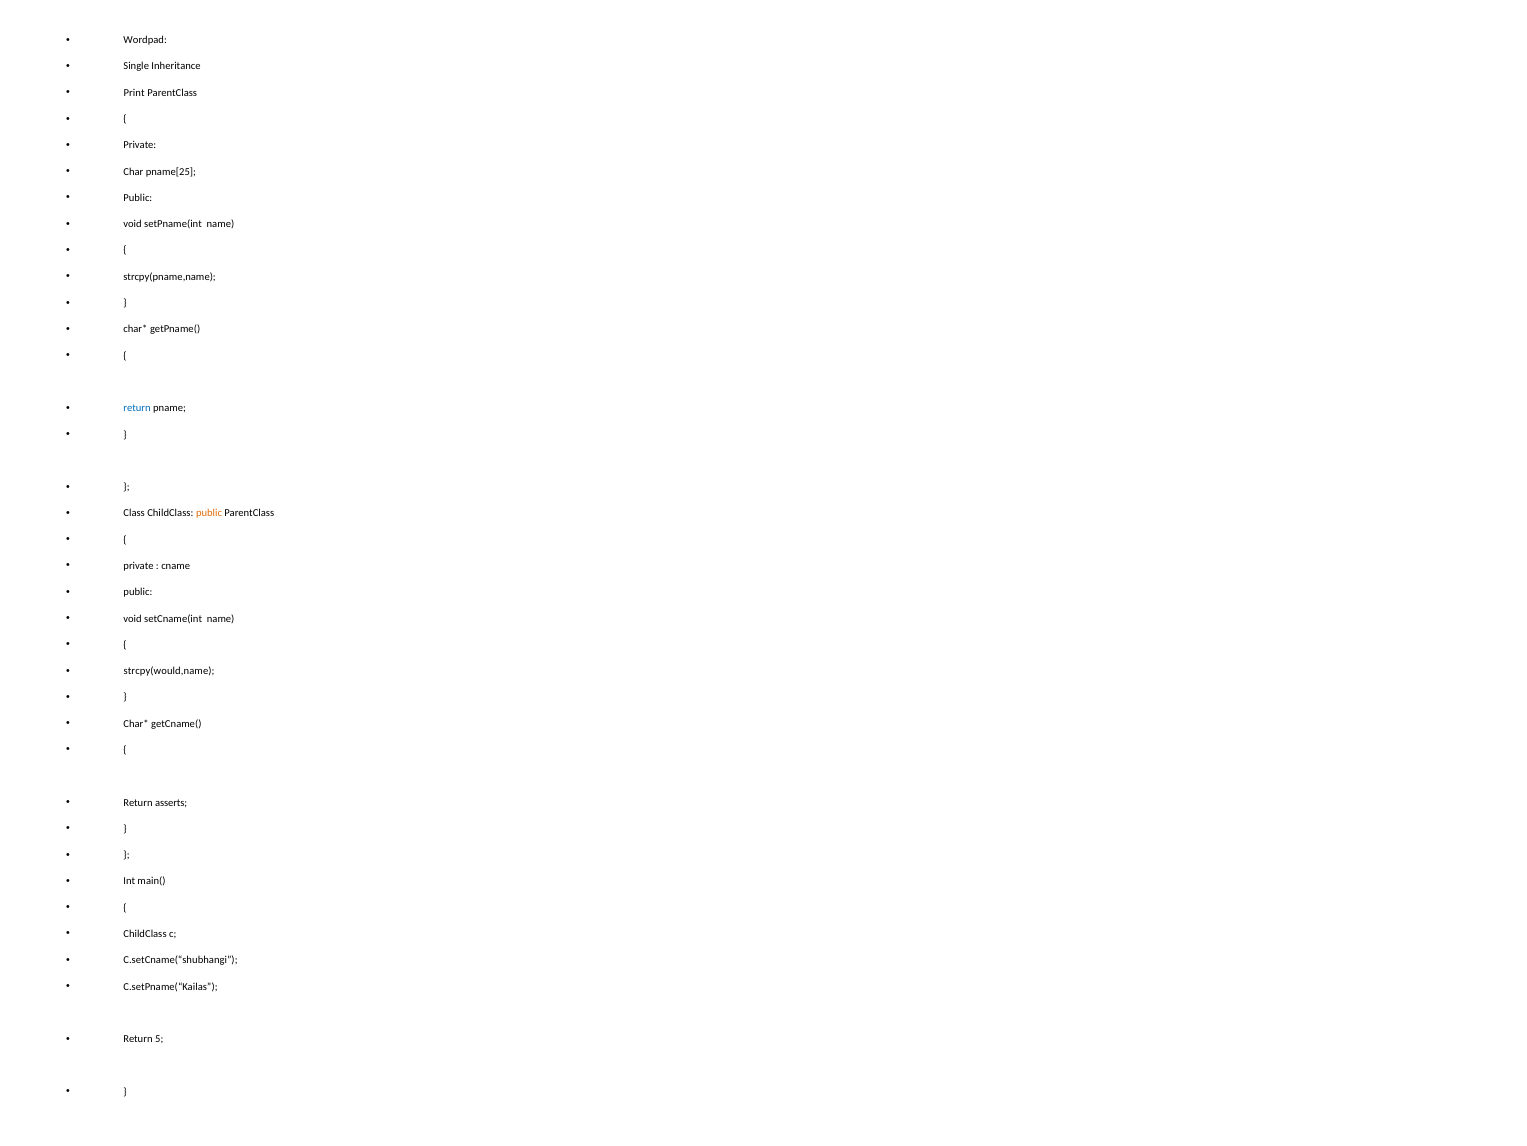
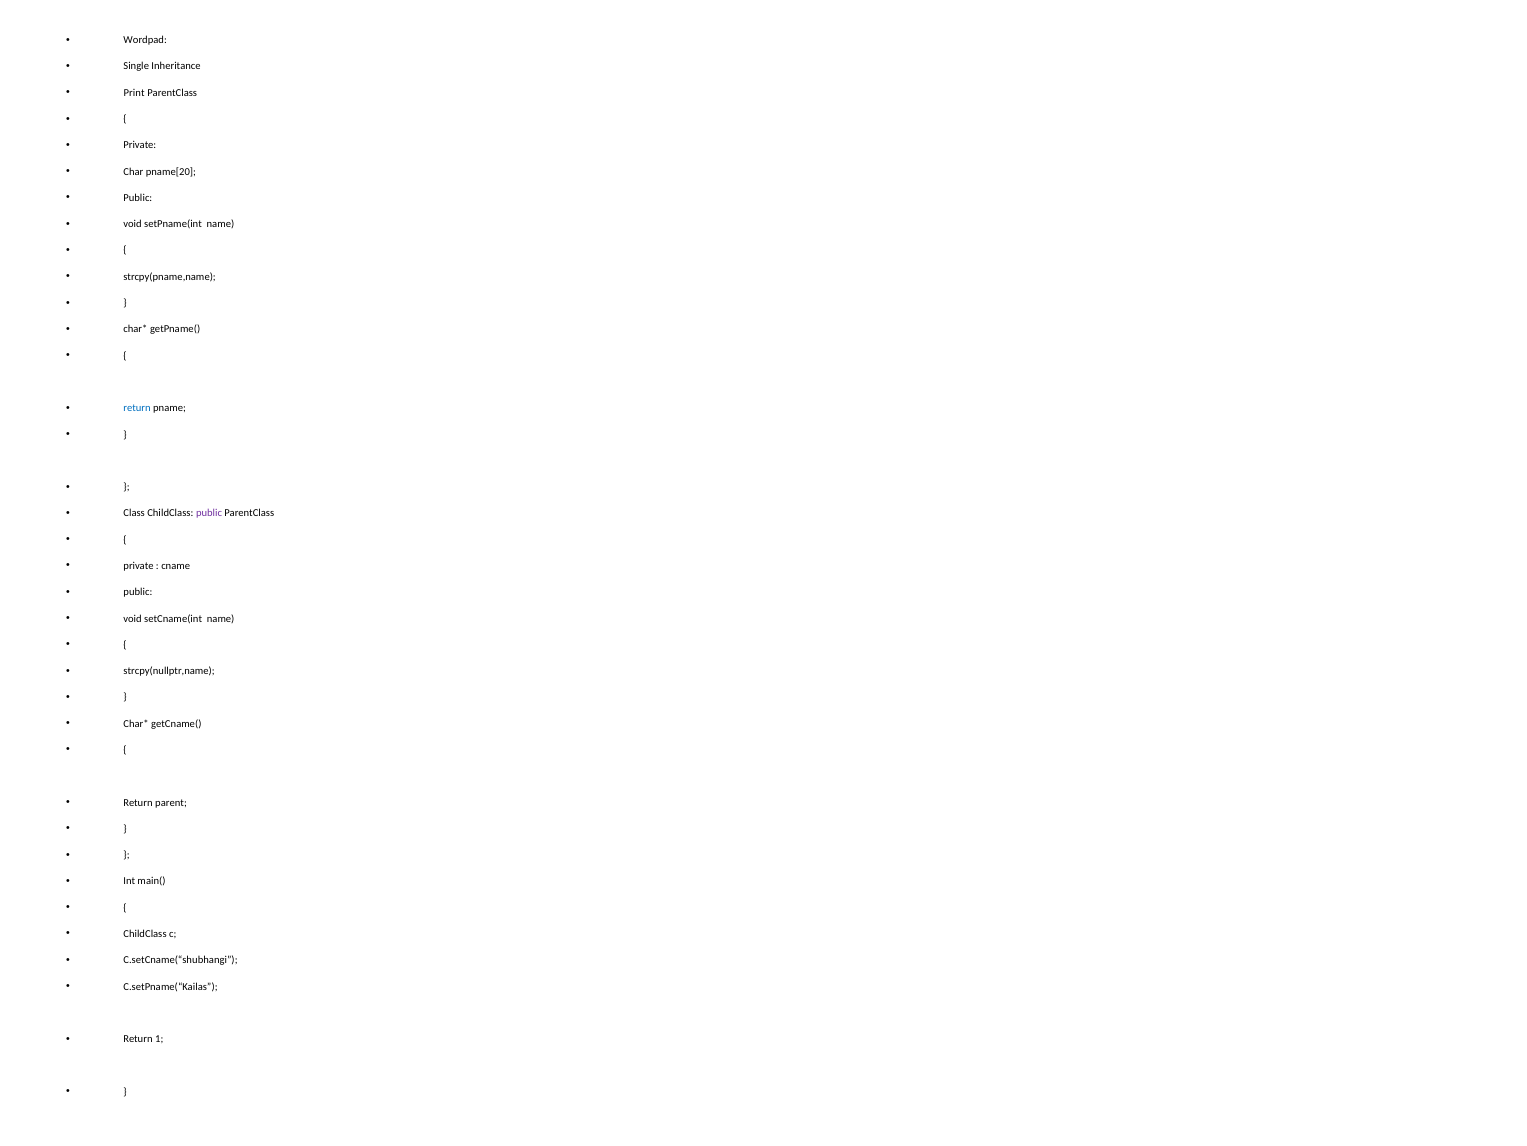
pname[25: pname[25 -> pname[20
public at (209, 513) colour: orange -> purple
strcpy(would,name: strcpy(would,name -> strcpy(nullptr,name
asserts: asserts -> parent
5: 5 -> 1
